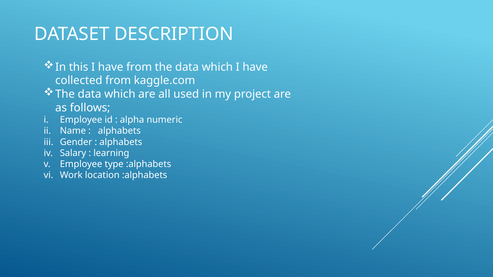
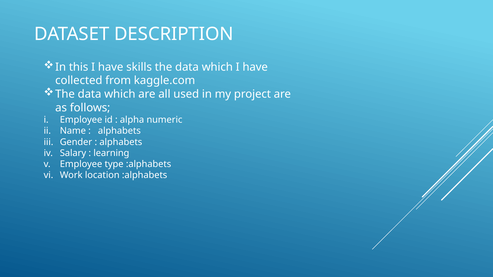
have from: from -> skills
